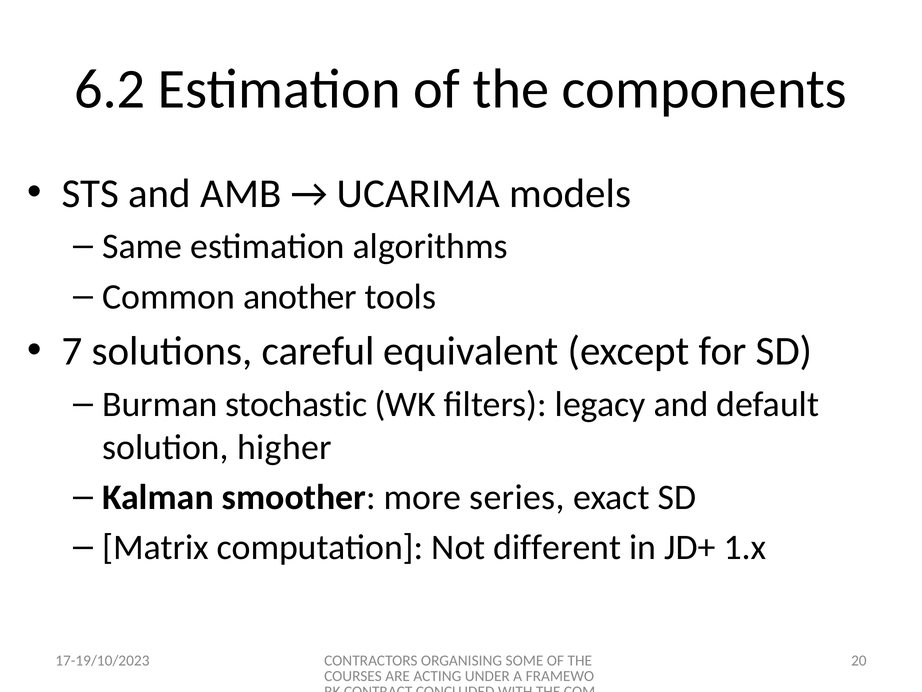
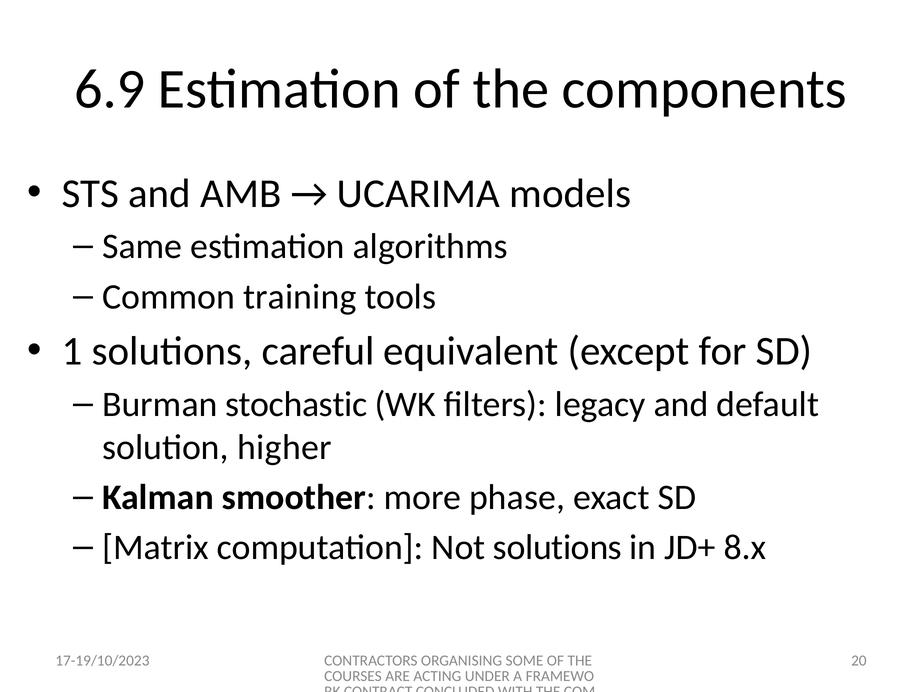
6.2: 6.2 -> 6.9
another: another -> training
7: 7 -> 1
series: series -> phase
Not different: different -> solutions
1.x: 1.x -> 8.x
